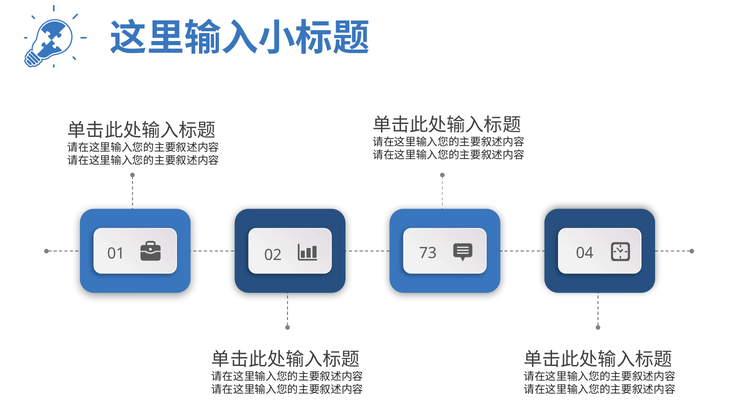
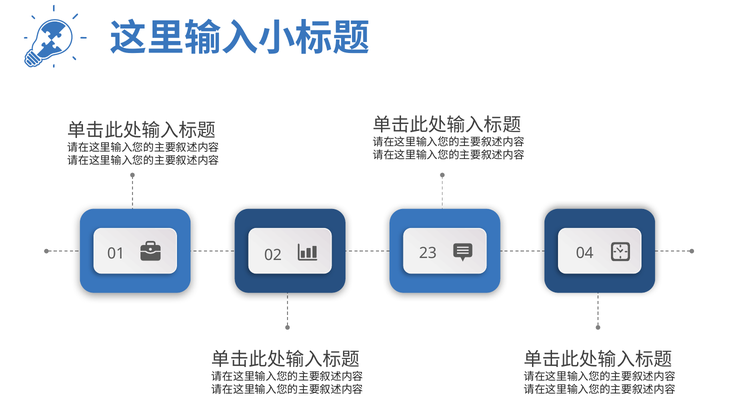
73: 73 -> 23
